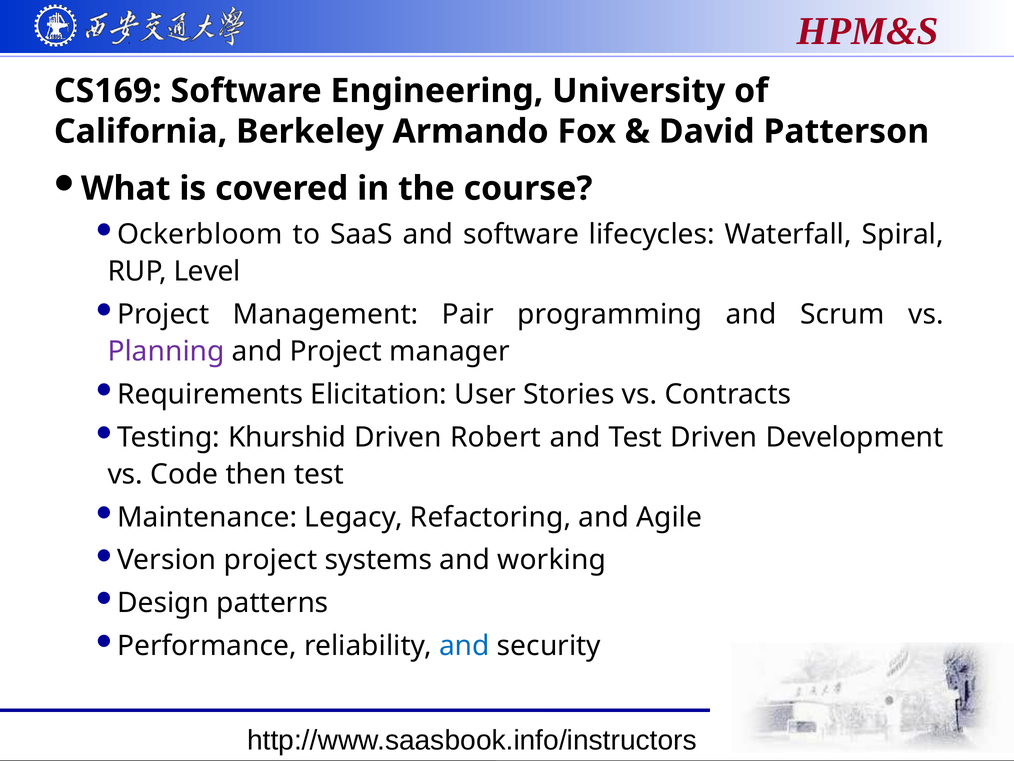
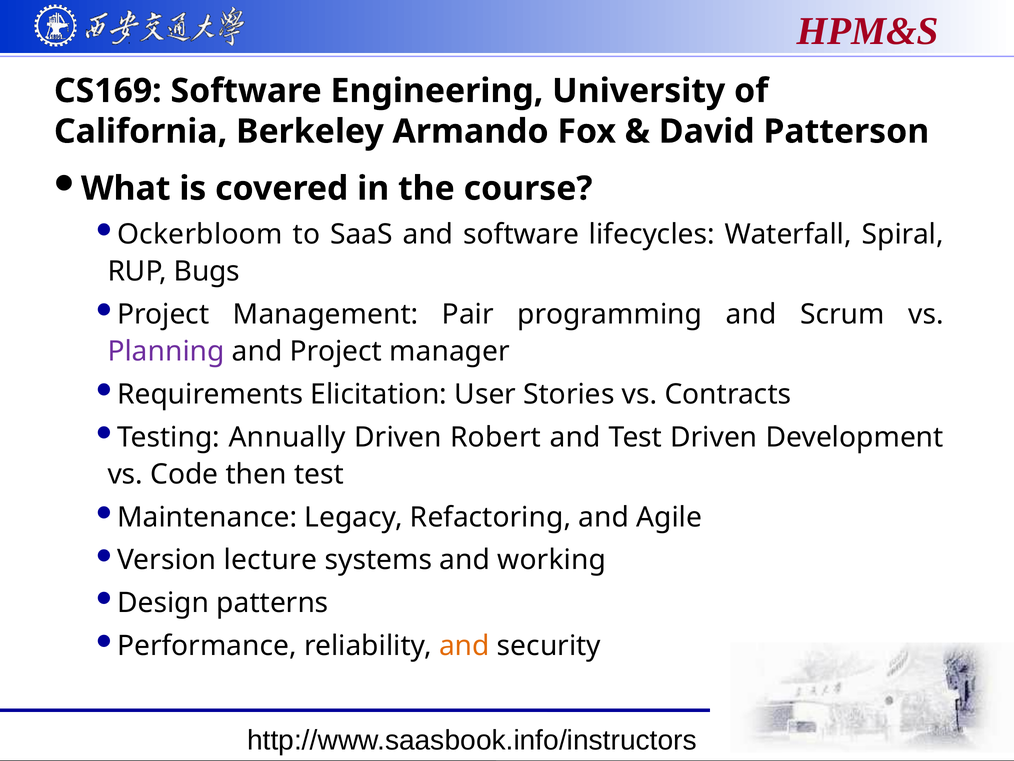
Level: Level -> Bugs
Khurshid: Khurshid -> Annually
Version project: project -> lecture
and at (464, 645) colour: blue -> orange
